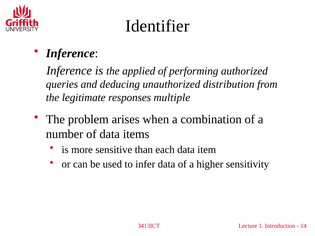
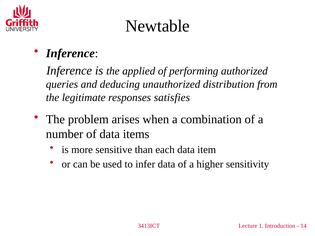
Identifier: Identifier -> Newtable
multiple: multiple -> satisfies
